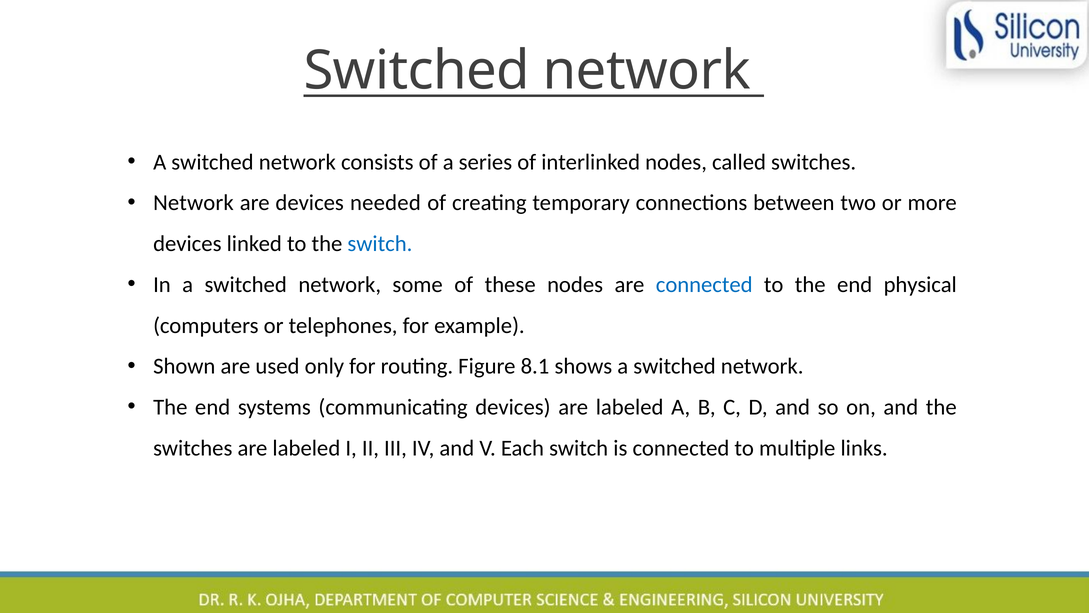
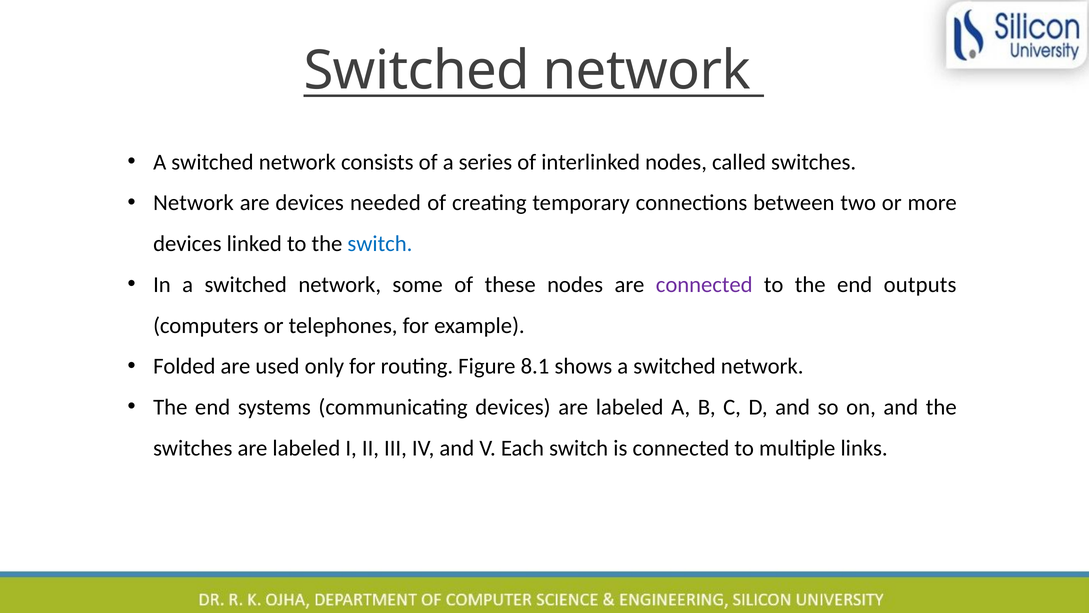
connected at (704, 284) colour: blue -> purple
physical: physical -> outputs
Shown: Shown -> Folded
